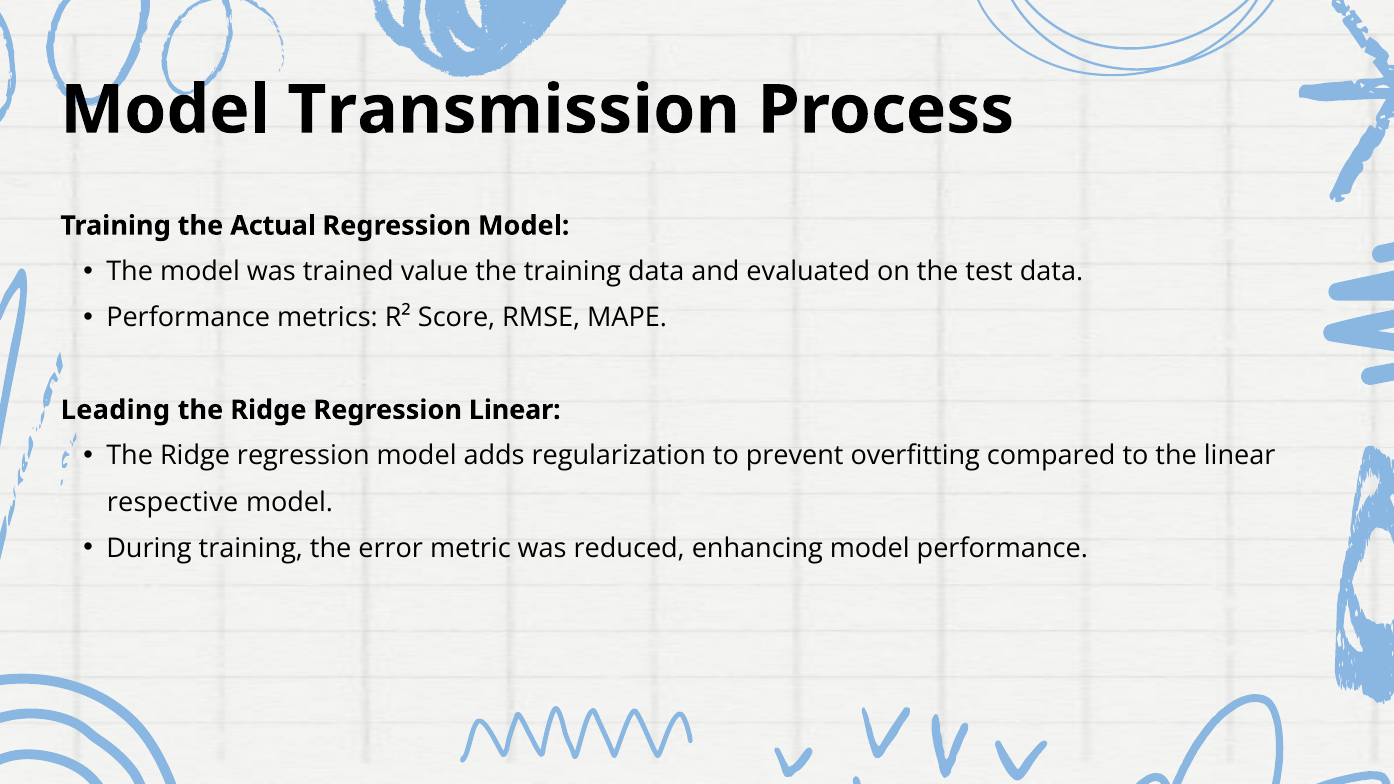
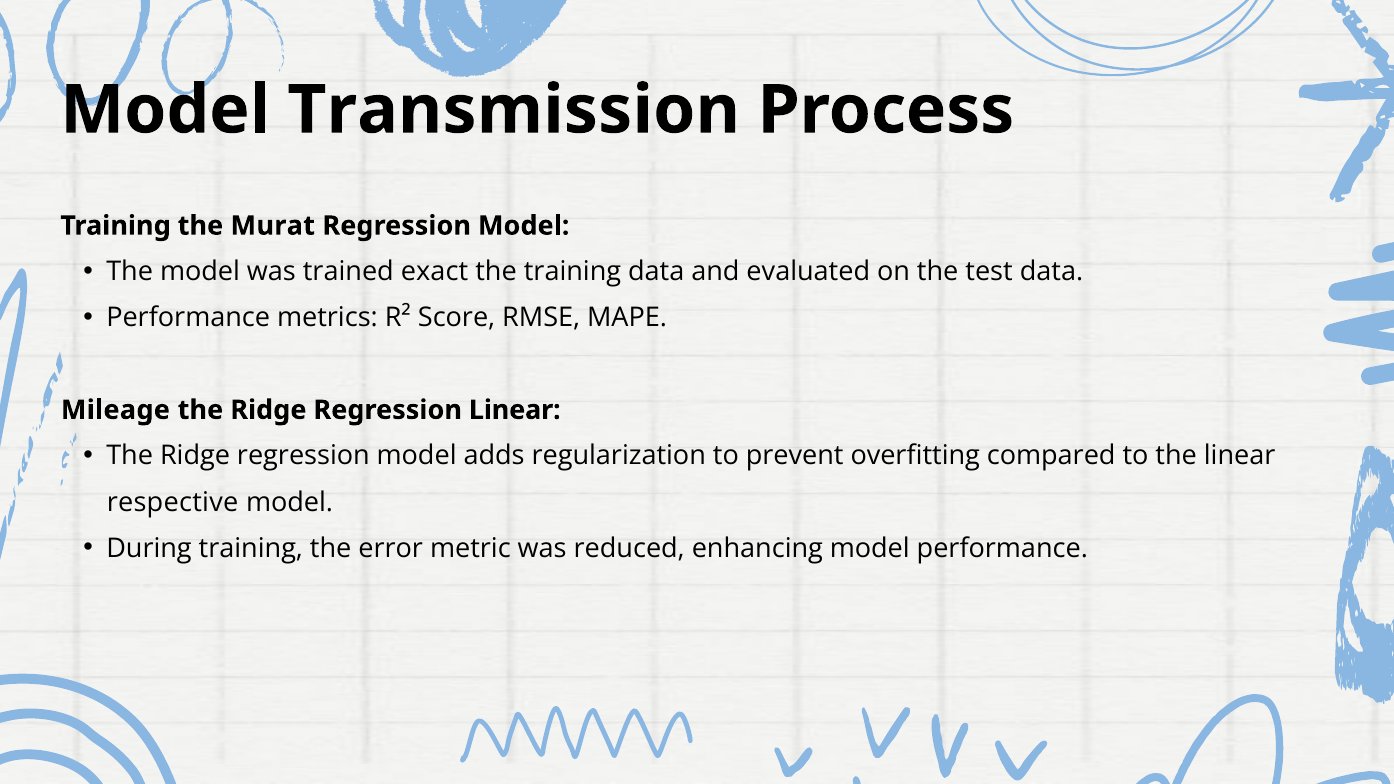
Actual: Actual -> Murat
value: value -> exact
Leading: Leading -> Mileage
